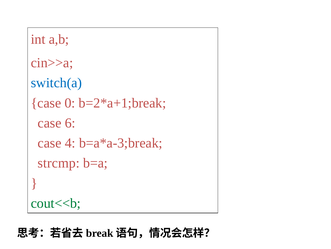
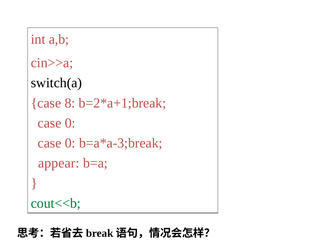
switch(a colour: blue -> black
0: 0 -> 8
6 at (70, 123): 6 -> 0
4 at (70, 143): 4 -> 0
strcmp: strcmp -> appear
